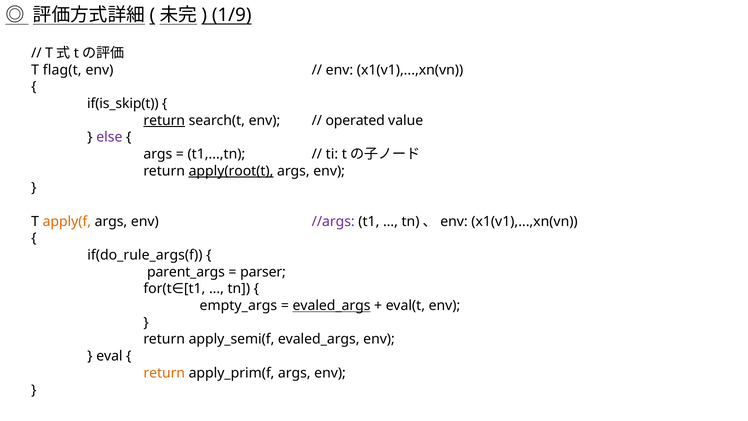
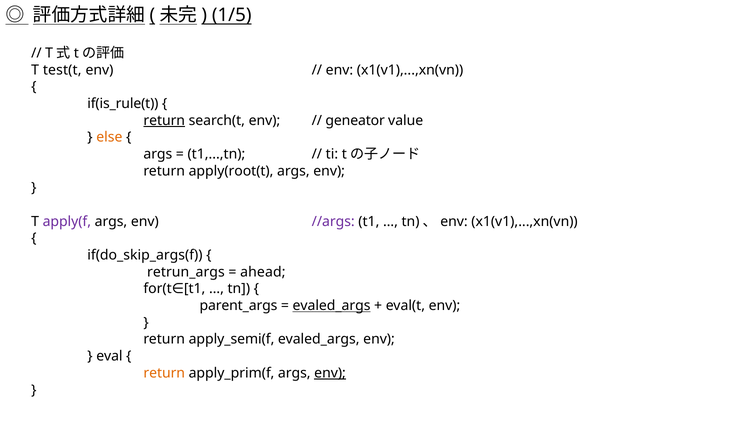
1/9: 1/9 -> 1/5
flag(t: flag(t -> test(t
if(is_skip(t: if(is_skip(t -> if(is_rule(t
operated: operated -> geneator
else colour: purple -> orange
apply(root(t underline: present -> none
apply(f colour: orange -> purple
if(do_rule_args(f: if(do_rule_args(f -> if(do_skip_args(f
parent_args: parent_args -> retrun_args
parser: parser -> ahead
empty_args: empty_args -> parent_args
env at (330, 373) underline: none -> present
